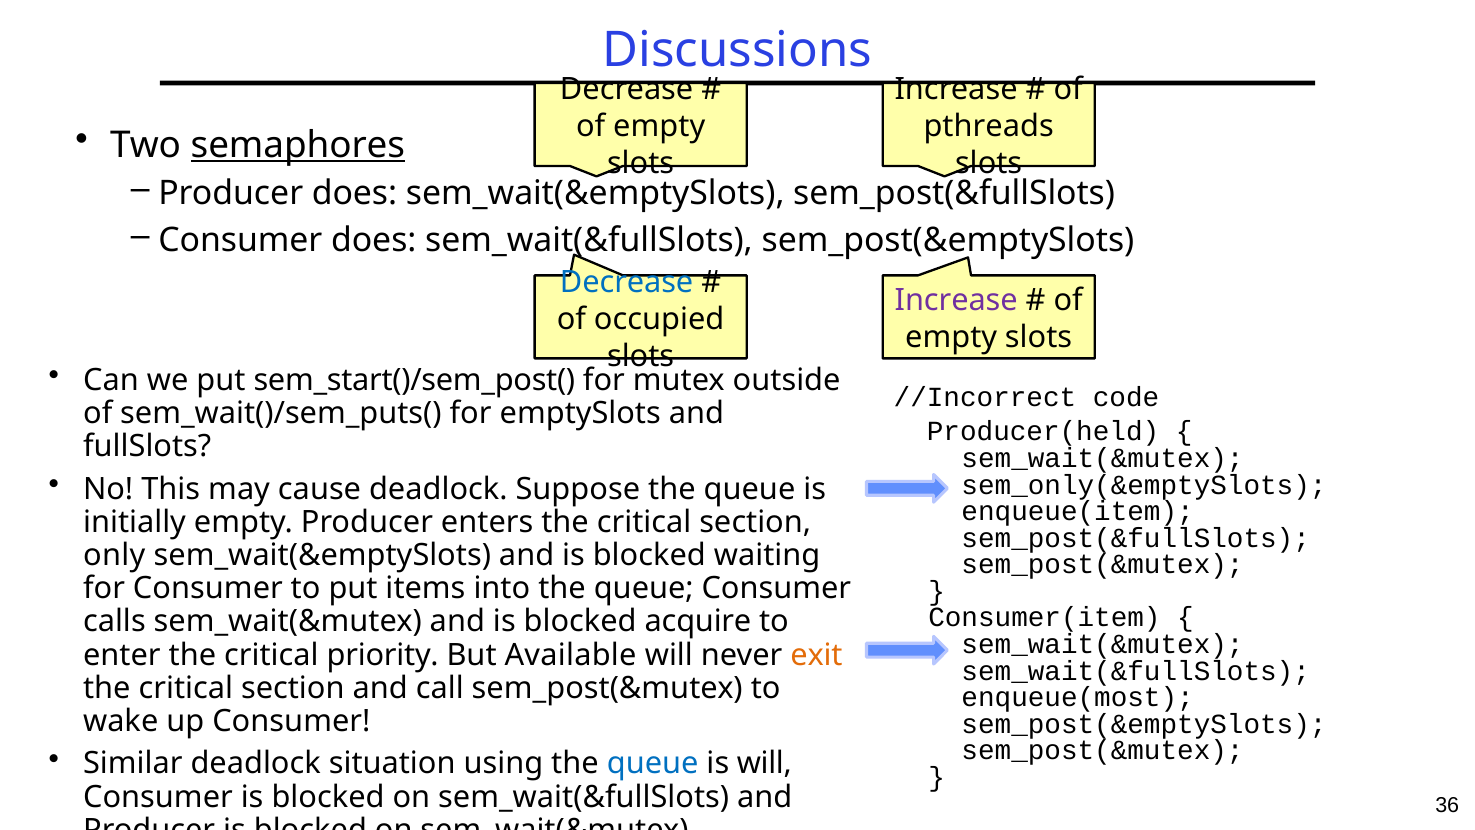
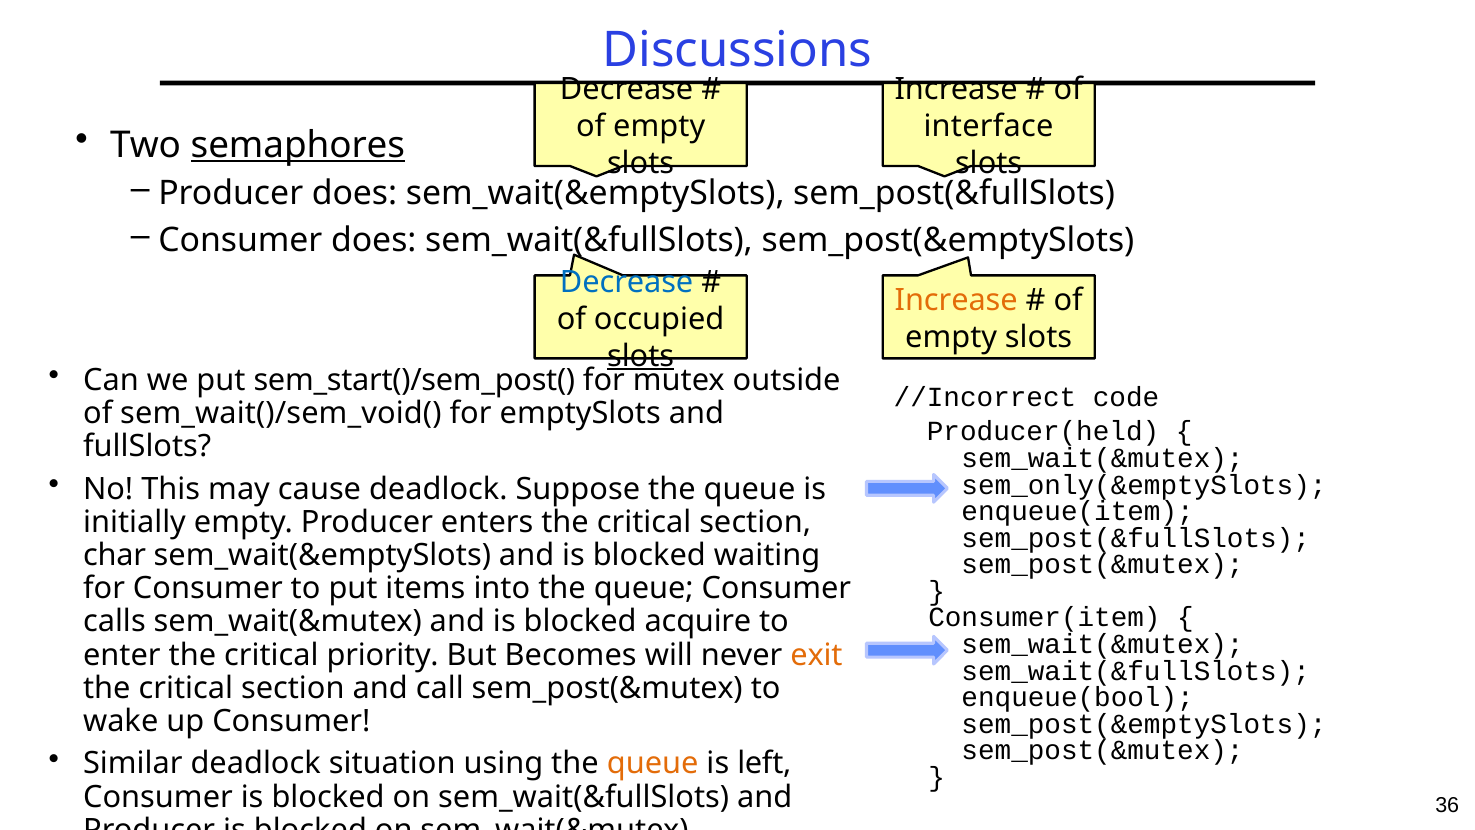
pthreads: pthreads -> interface
Increase at (956, 300) colour: purple -> orange
slots at (641, 356) underline: none -> present
sem_wait()/sem_puts(: sem_wait()/sem_puts( -> sem_wait()/sem_void(
only: only -> char
Available: Available -> Becomes
enqueue(most: enqueue(most -> enqueue(bool
queue at (653, 763) colour: blue -> orange
is will: will -> left
